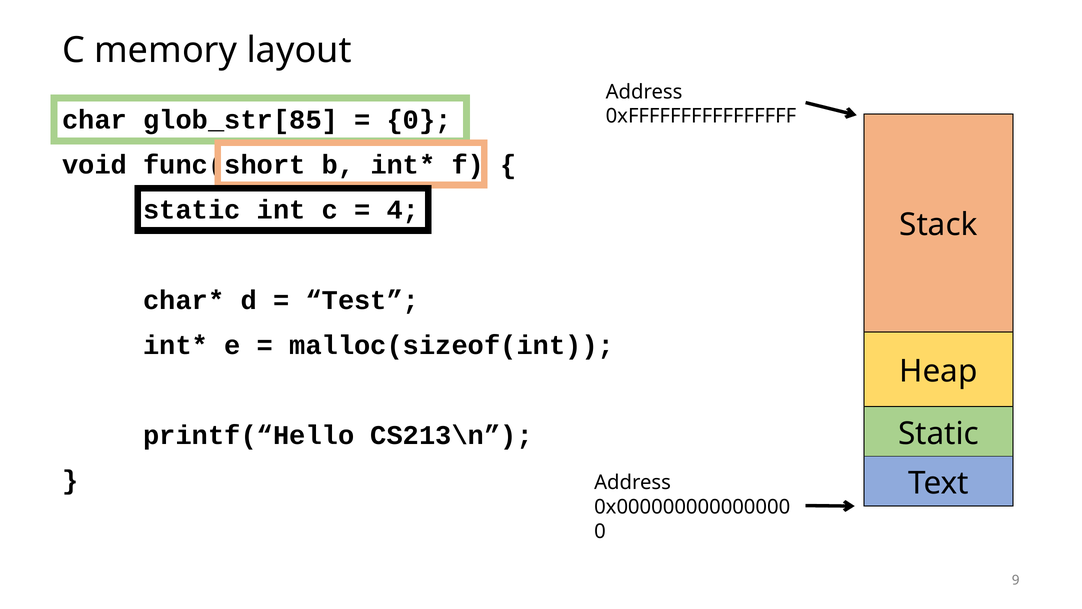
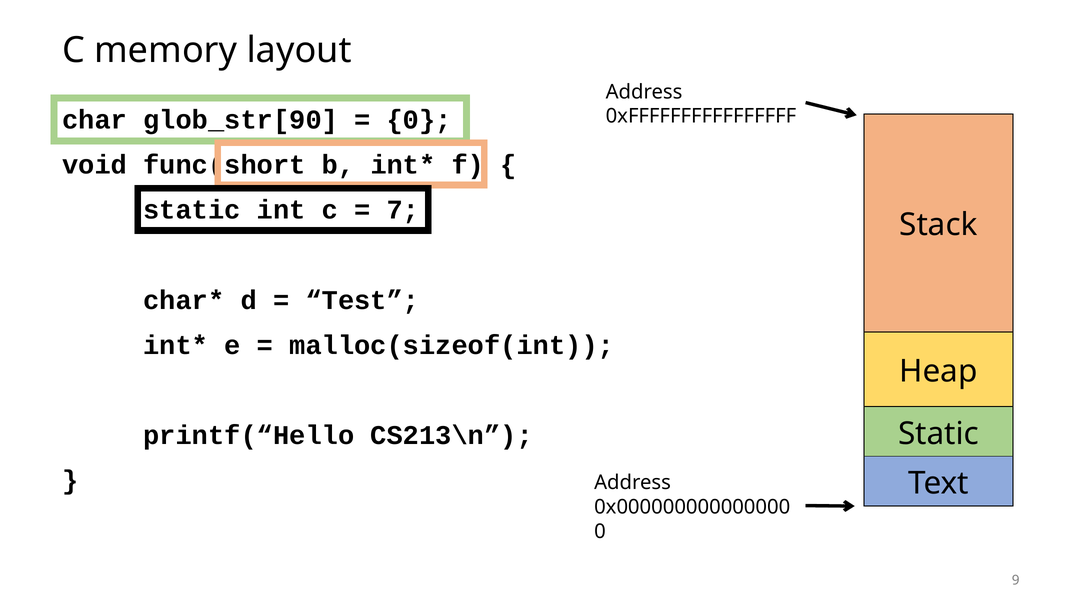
glob_str[85: glob_str[85 -> glob_str[90
4: 4 -> 7
